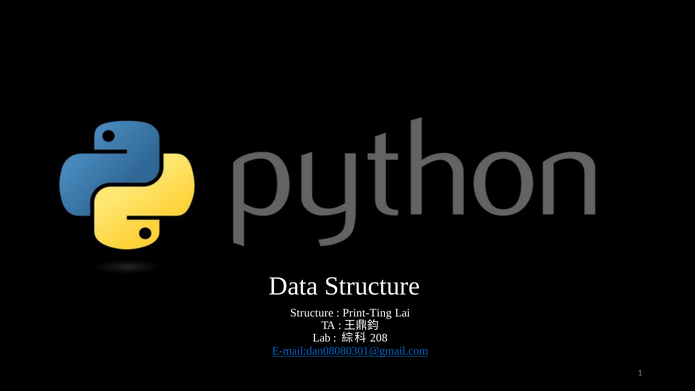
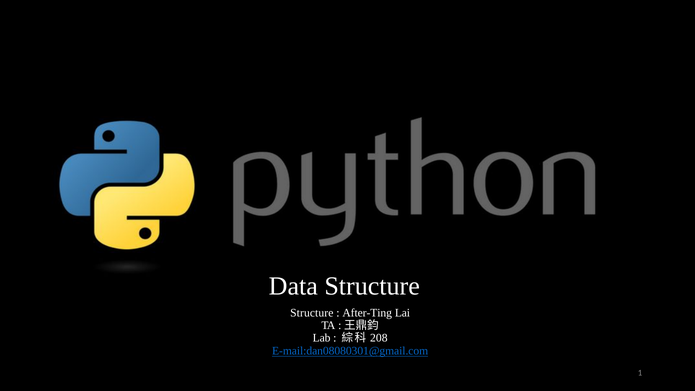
Print-Ting: Print-Ting -> After-Ting
